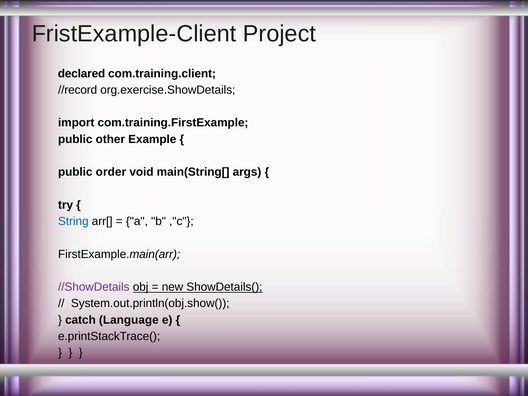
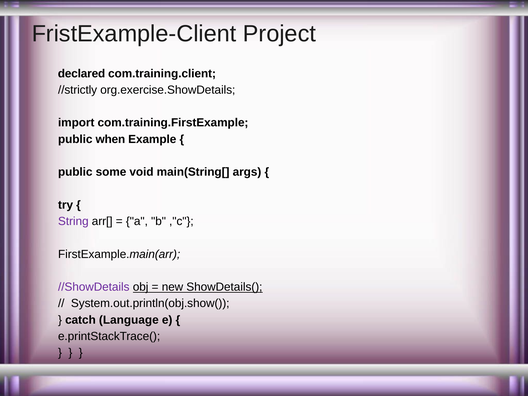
//record: //record -> //strictly
other: other -> when
order: order -> some
String colour: blue -> purple
